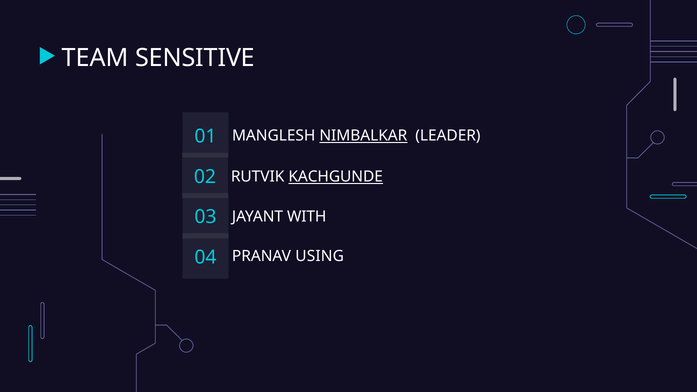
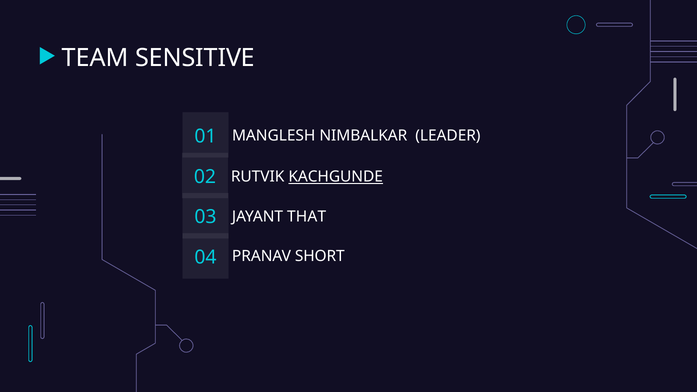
NIMBALKAR underline: present -> none
WITH: WITH -> THAT
USING: USING -> SHORT
